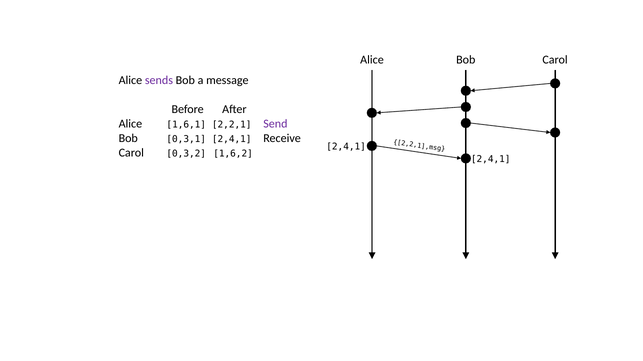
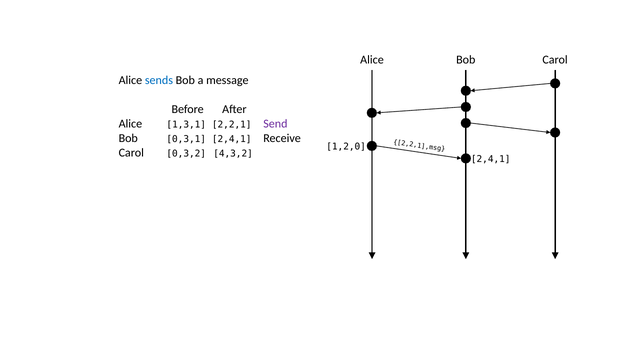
sends colour: purple -> blue
1,6,1: 1,6,1 -> 1,3,1
2,4,1 at (346, 147): 2,4,1 -> 1,2,0
1,6,2: 1,6,2 -> 4,3,2
